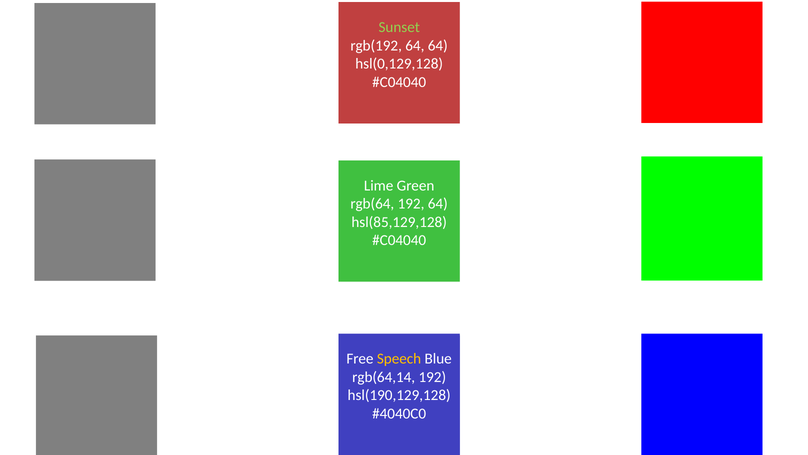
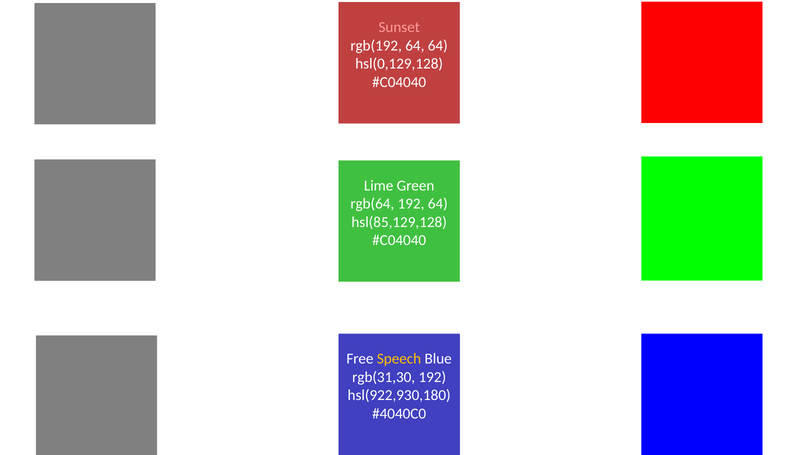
Sunset colour: light green -> pink
rgb(64,14: rgb(64,14 -> rgb(31,30
hsl(190,129,128: hsl(190,129,128 -> hsl(922,930,180
